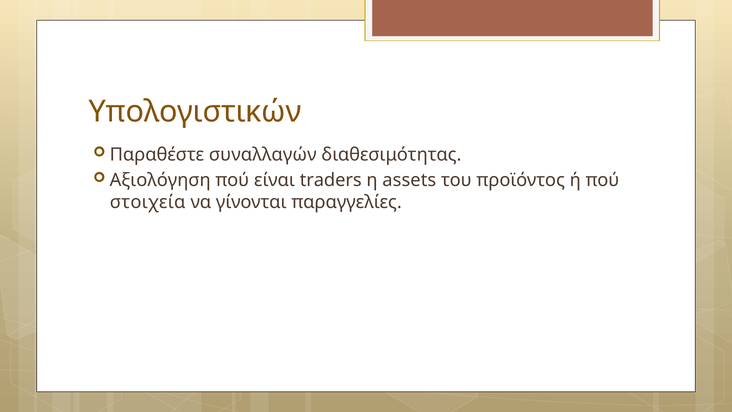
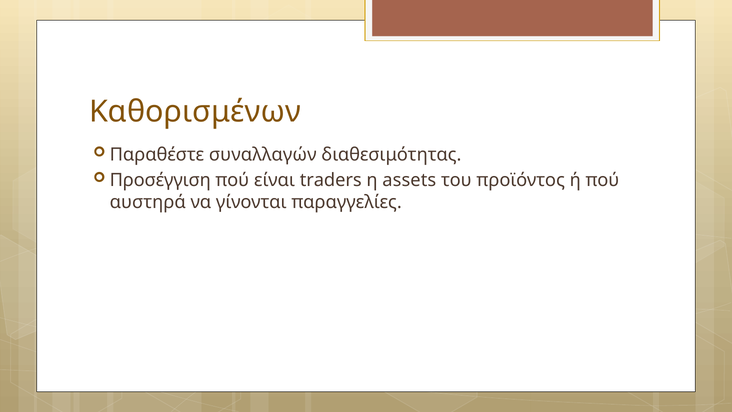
Υπολογιστικών: Υπολογιστικών -> Καθορισμένων
Αξιολόγηση: Αξιολόγηση -> Προσέγγιση
στοιχεία: στοιχεία -> αυστηρά
